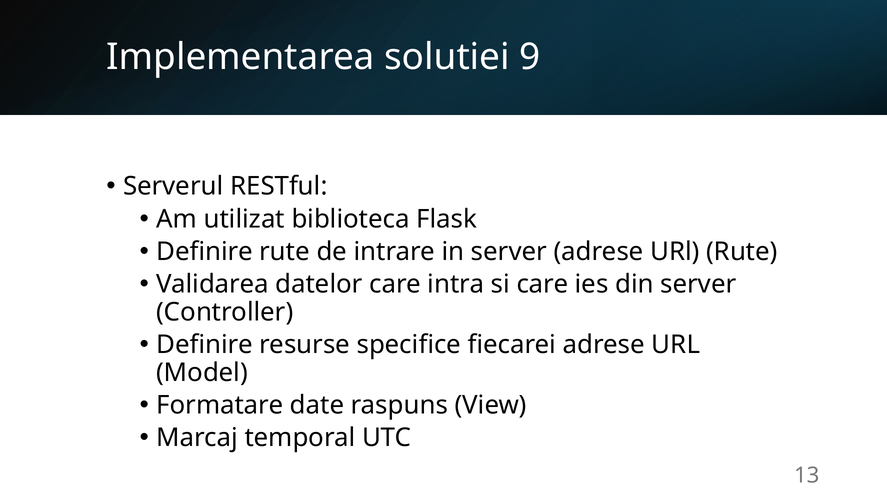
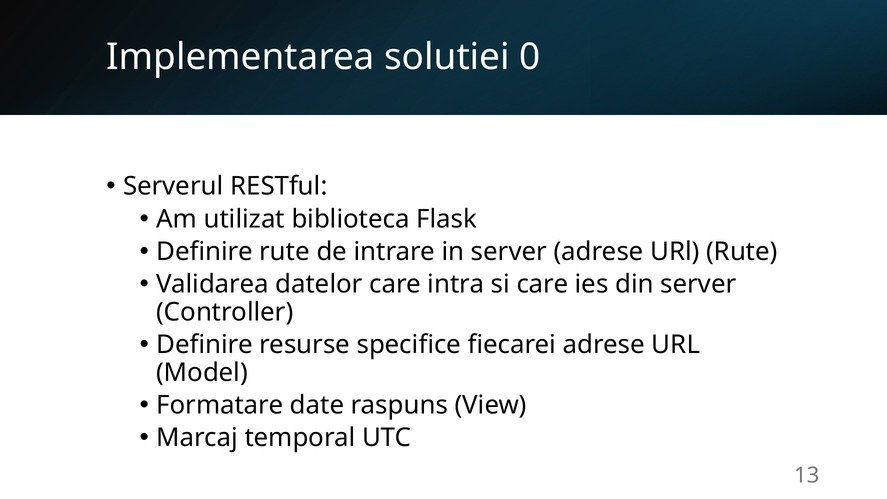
9: 9 -> 0
